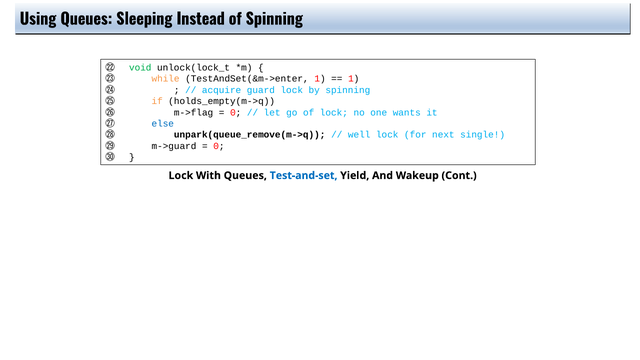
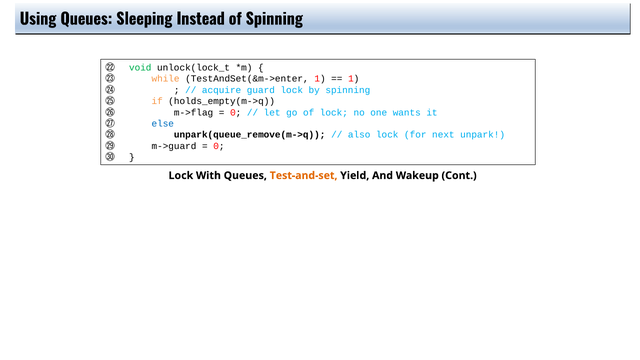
well: well -> also
single: single -> unpark
Test-and-set colour: blue -> orange
